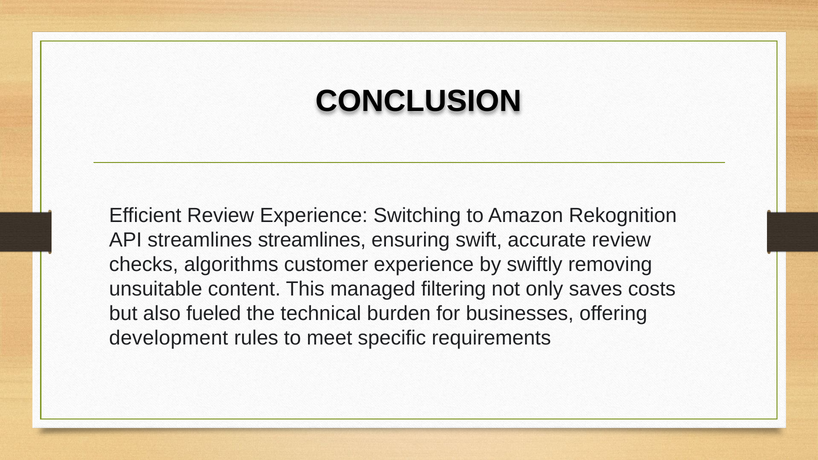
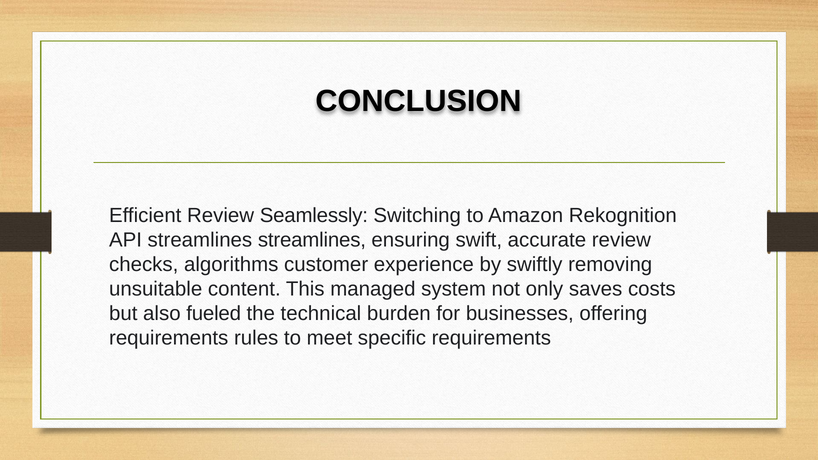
Review Experience: Experience -> Seamlessly
filtering: filtering -> system
development at (169, 338): development -> requirements
